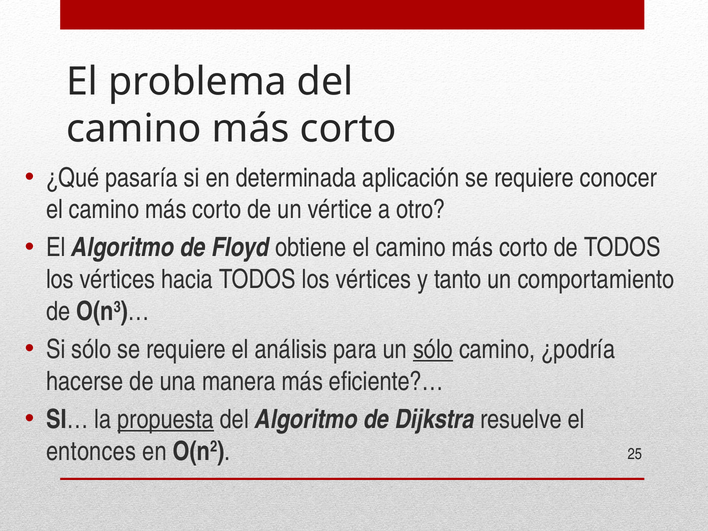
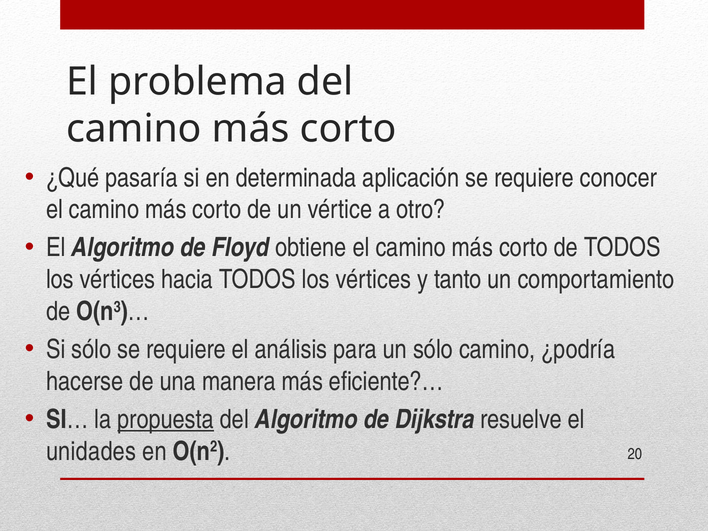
sólo at (433, 349) underline: present -> none
entonces: entonces -> unidades
25: 25 -> 20
